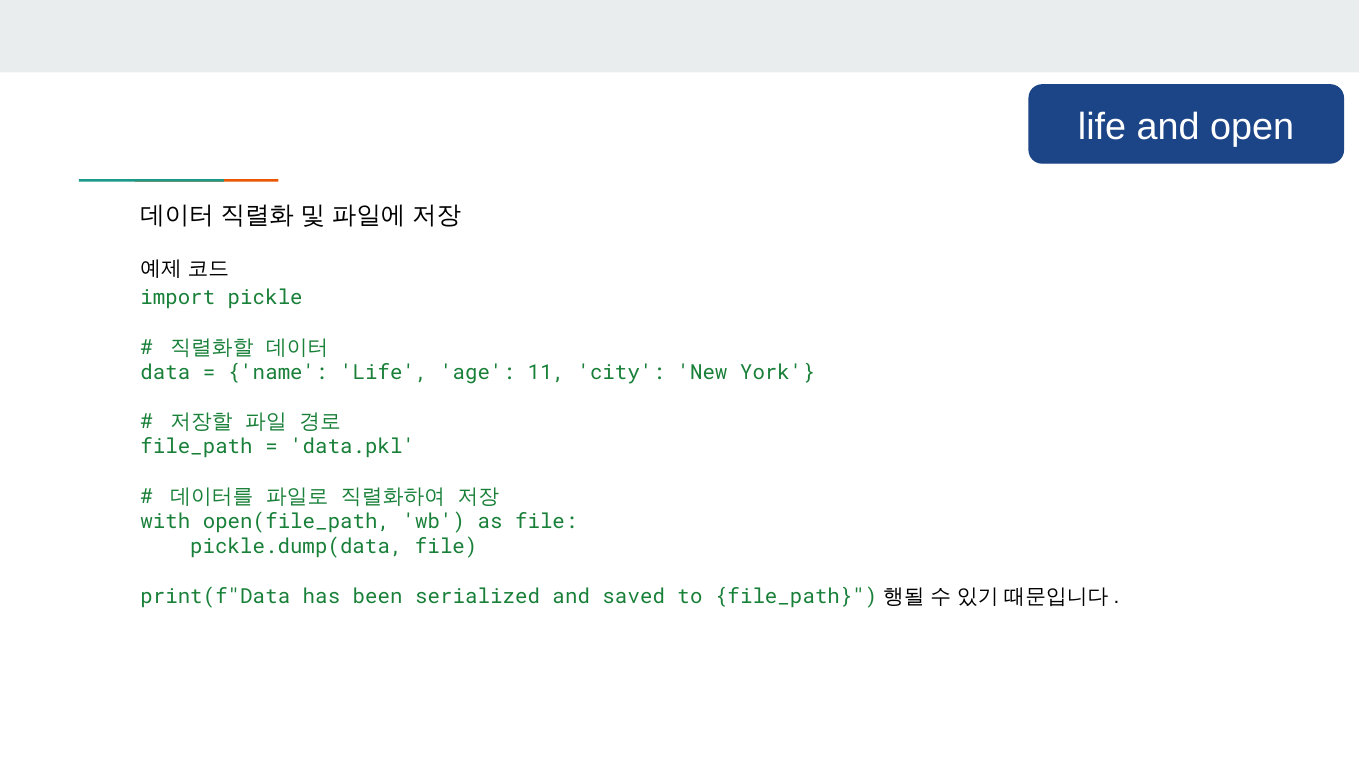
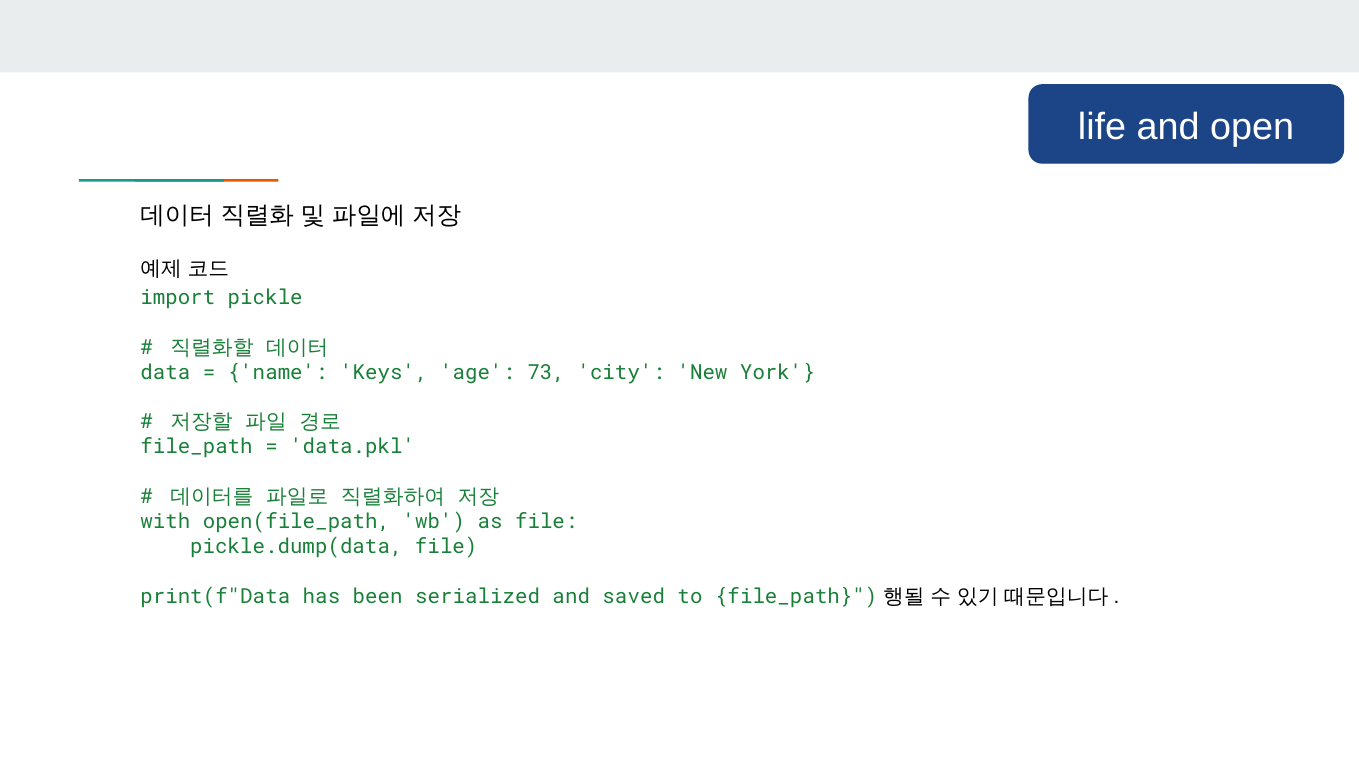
name Life: Life -> Keys
11: 11 -> 73
